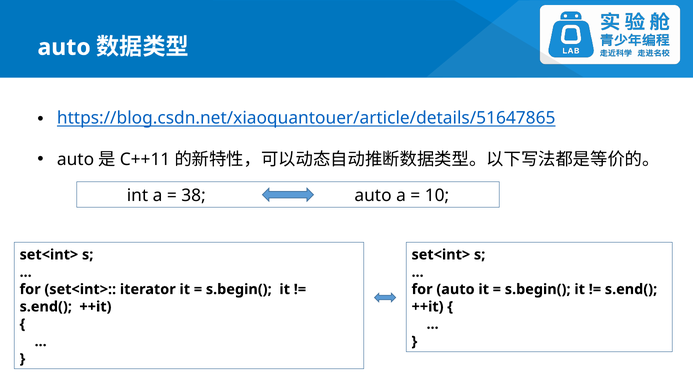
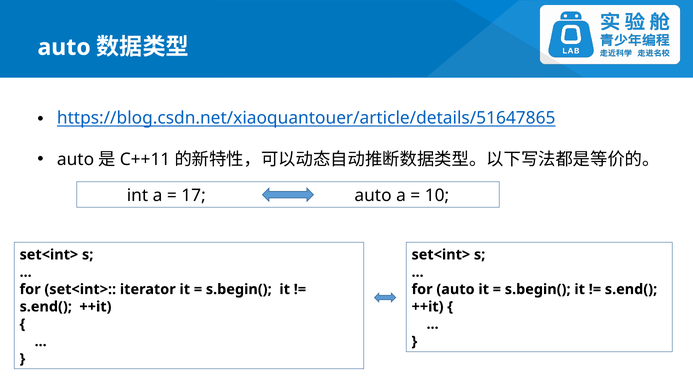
38: 38 -> 17
